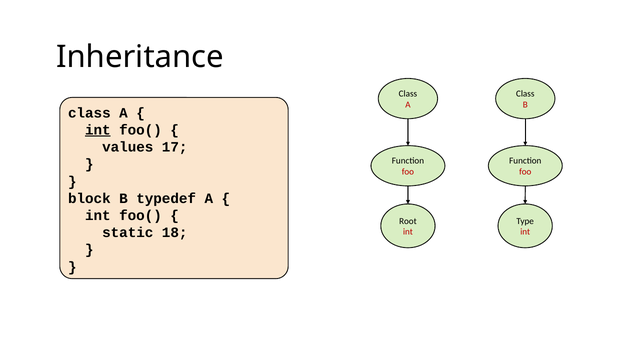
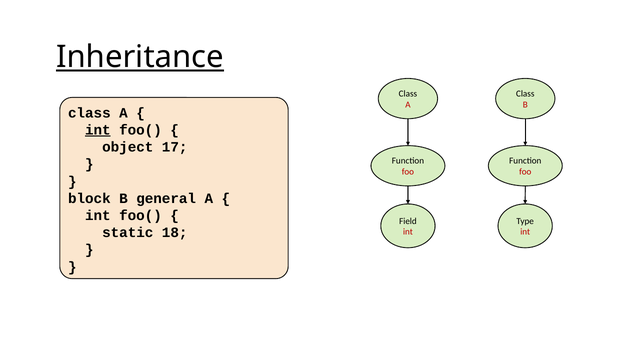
Inheritance underline: none -> present
values: values -> object
typedef: typedef -> general
Root: Root -> Field
